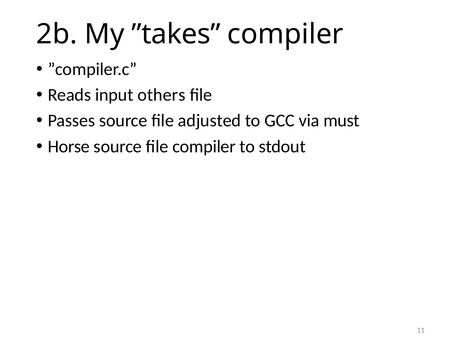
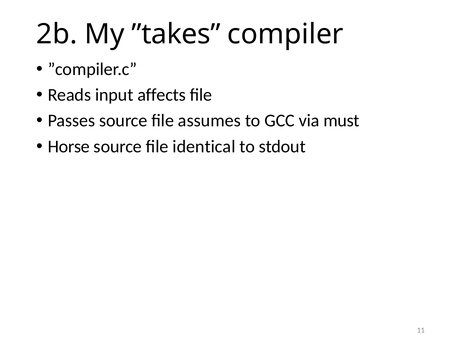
others: others -> affects
adjusted: adjusted -> assumes
file compiler: compiler -> identical
